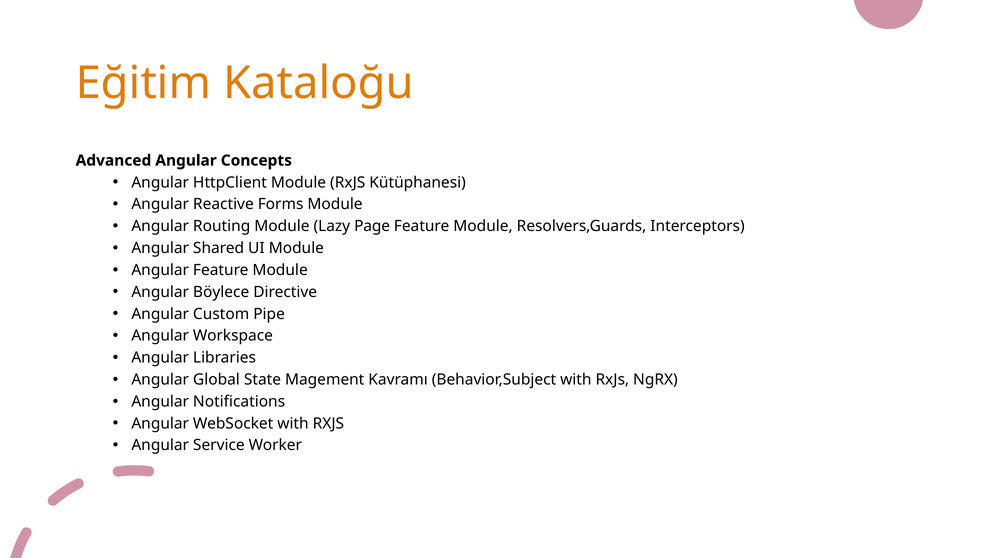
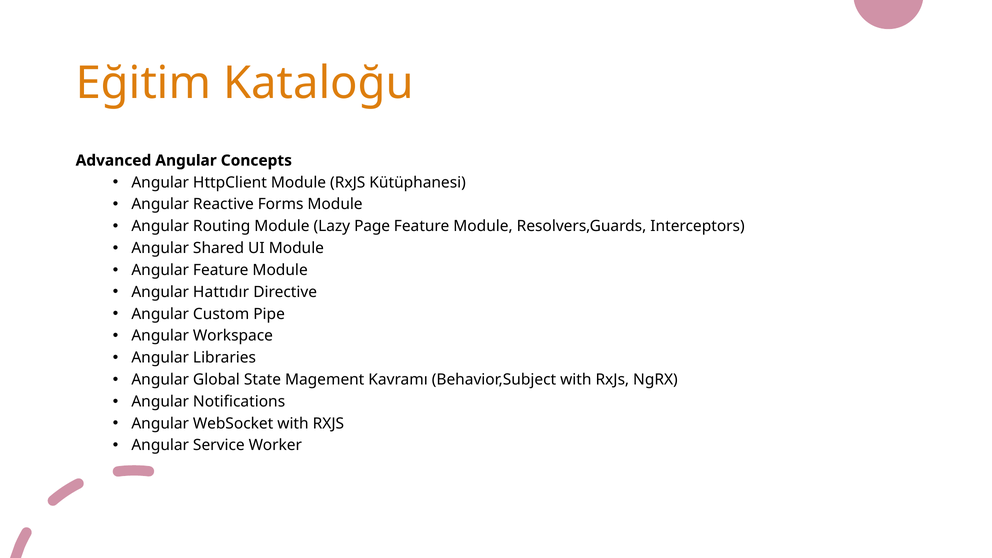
Böylece: Böylece -> Hattıdır
